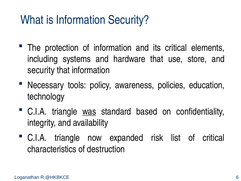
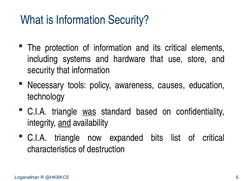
policies: policies -> causes
and at (64, 123) underline: none -> present
risk: risk -> bits
